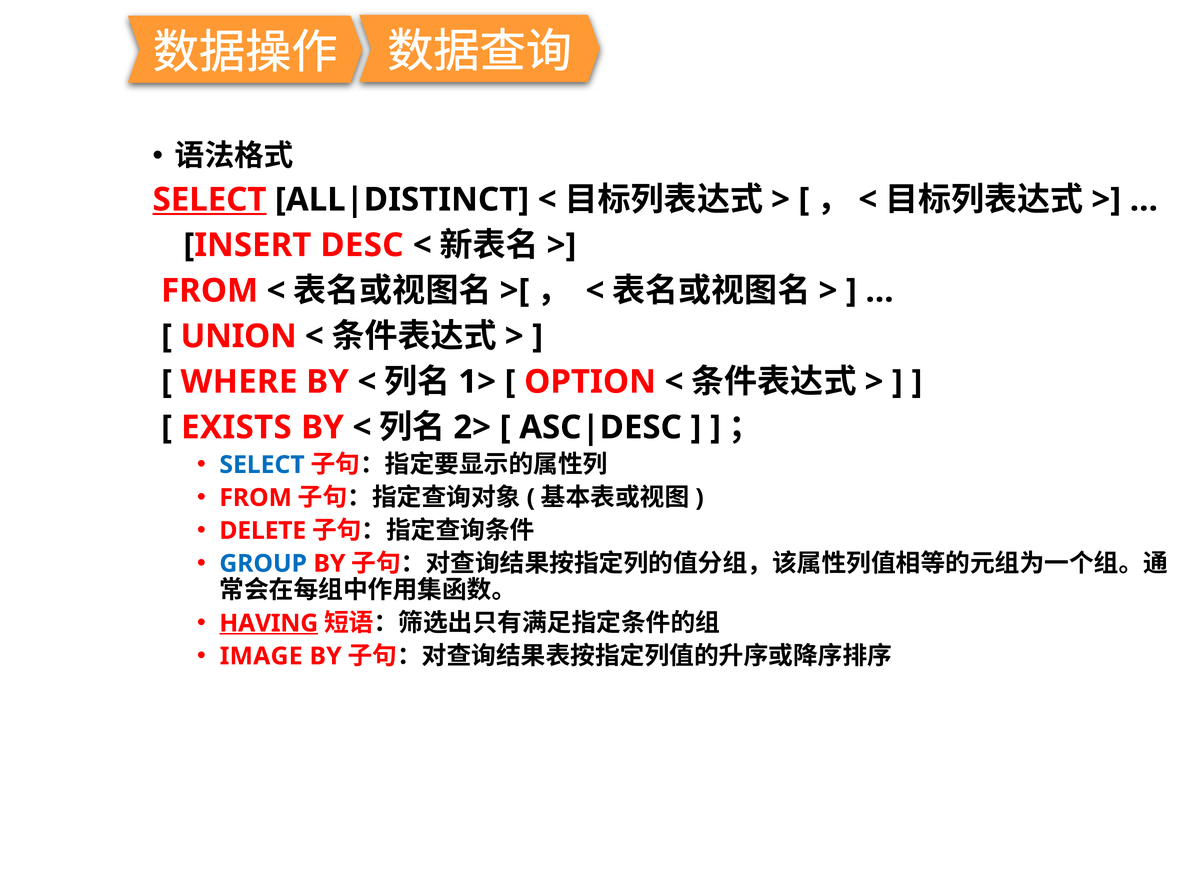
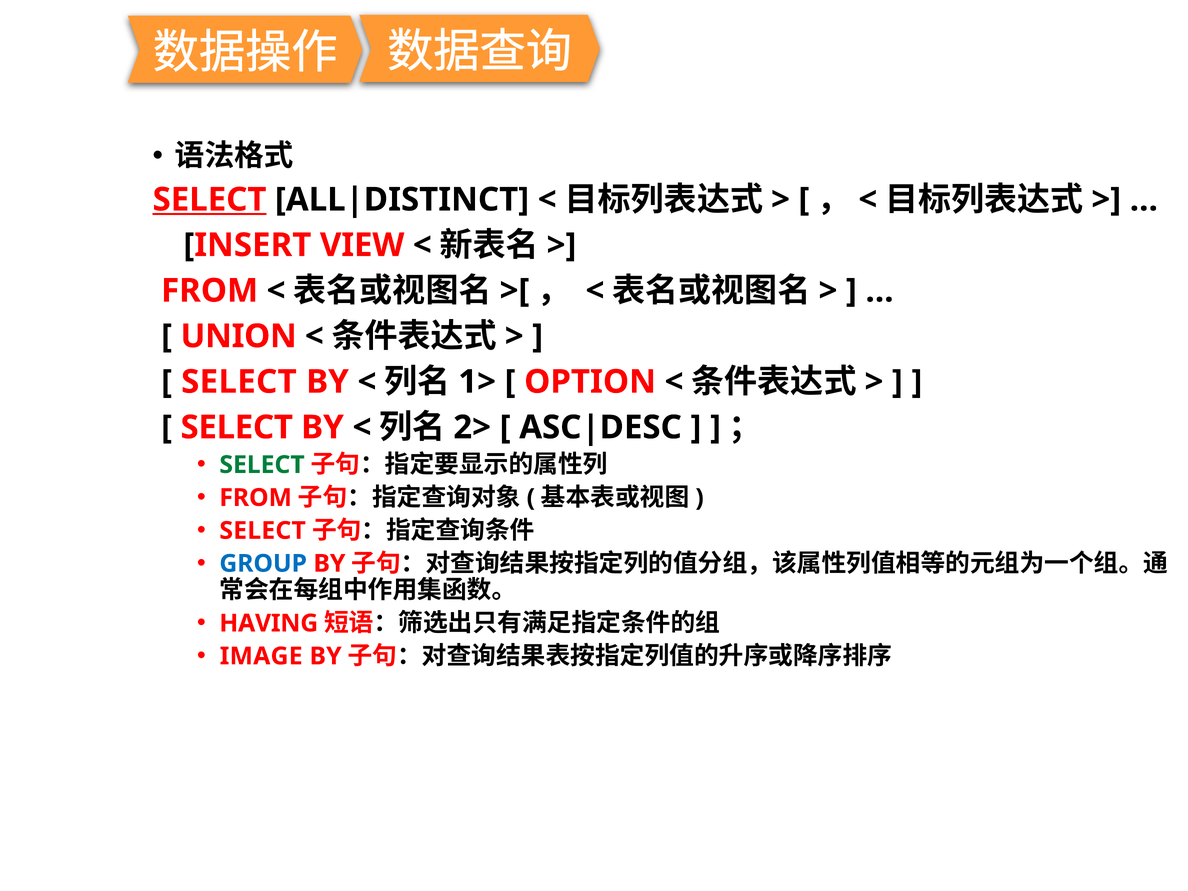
DESC: DESC -> VIEW
WHERE at (239, 382): WHERE -> SELECT
EXISTS at (236, 427): EXISTS -> SELECT
SELECT at (262, 465) colour: blue -> green
DELETE at (263, 531): DELETE -> SELECT
HAVING underline: present -> none
